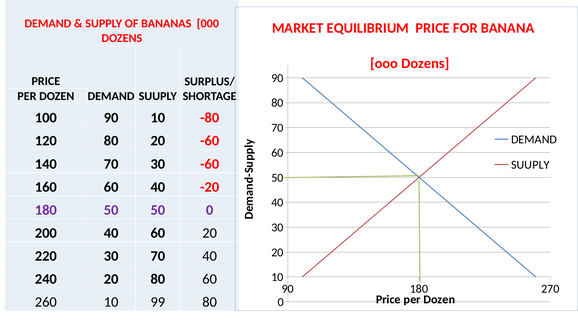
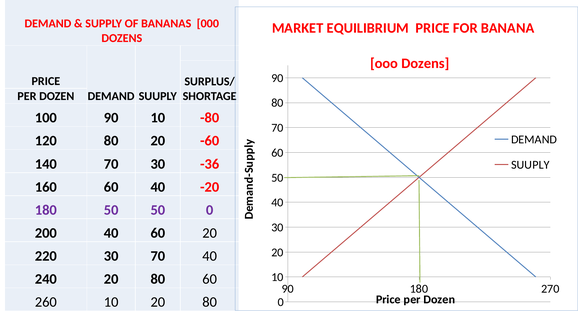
30 -60: -60 -> -36
260 10 99: 99 -> 20
